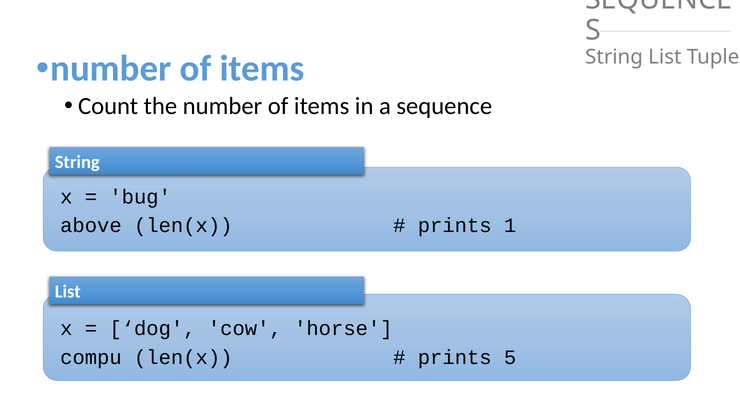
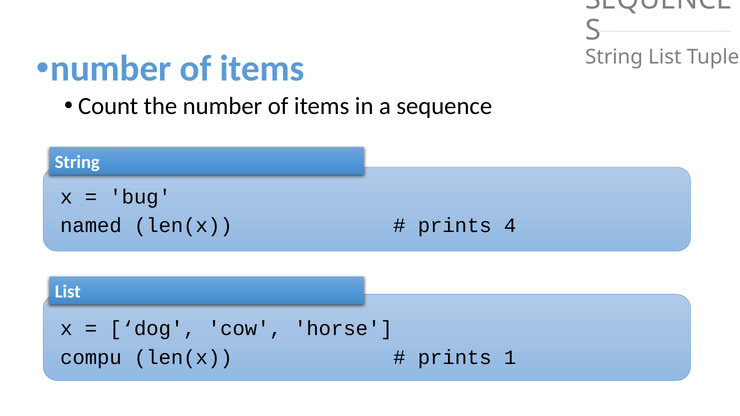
above: above -> named
1: 1 -> 4
5: 5 -> 1
